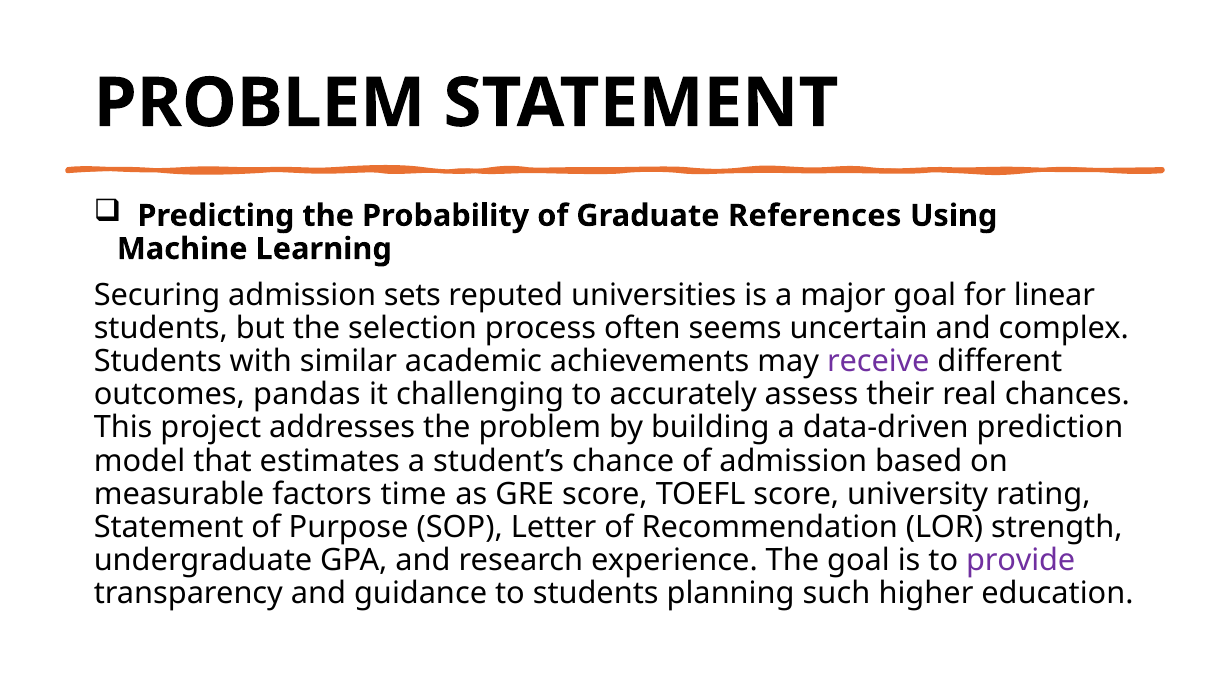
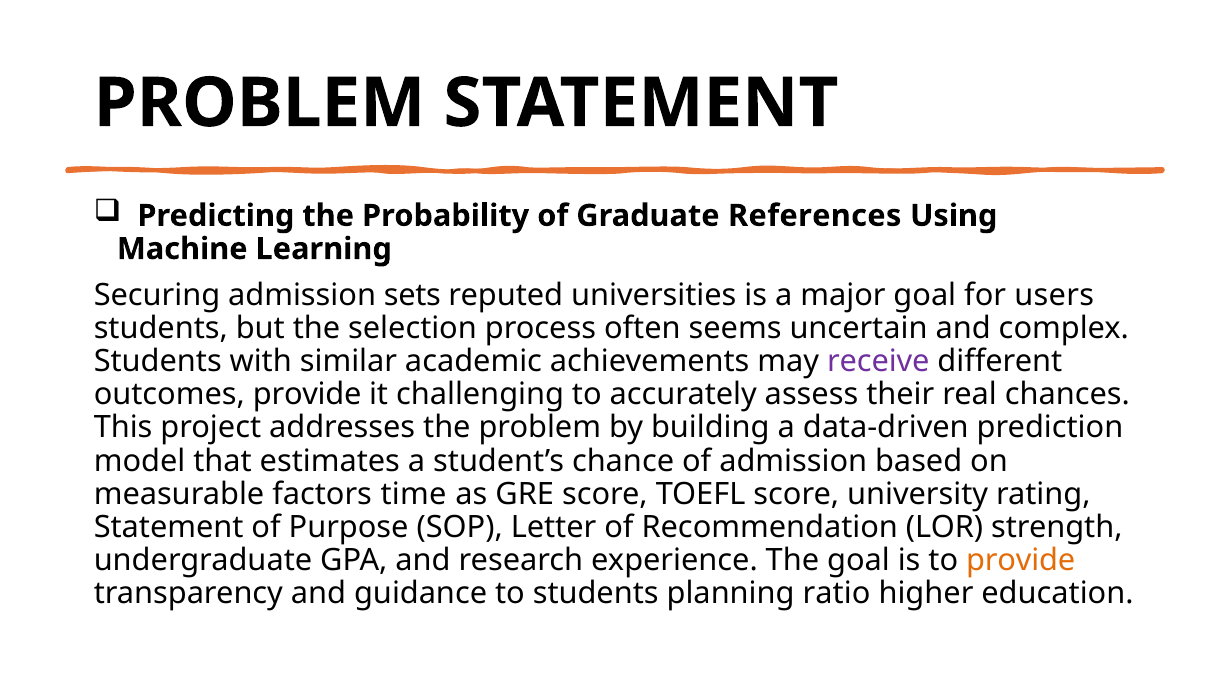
linear: linear -> users
outcomes pandas: pandas -> provide
provide at (1021, 560) colour: purple -> orange
such: such -> ratio
